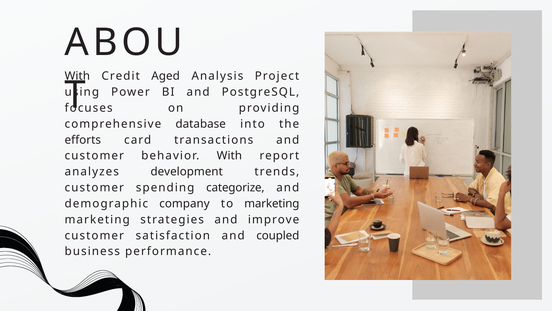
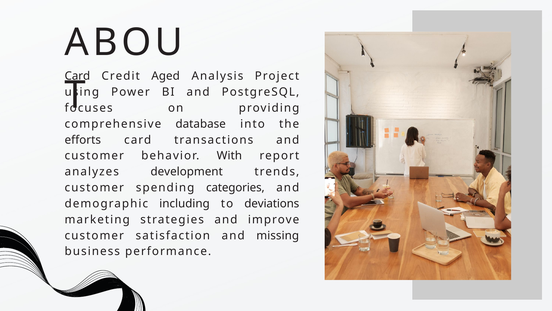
With at (77, 76): With -> Card
categorize: categorize -> categories
company: company -> including
to marketing: marketing -> deviations
coupled: coupled -> missing
